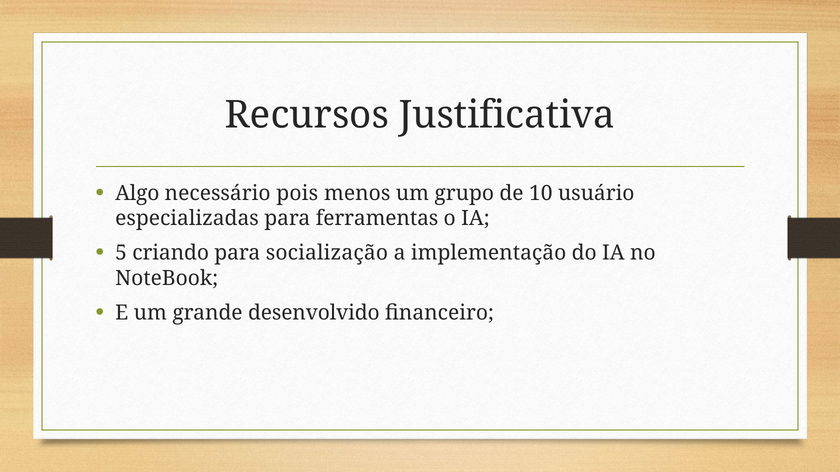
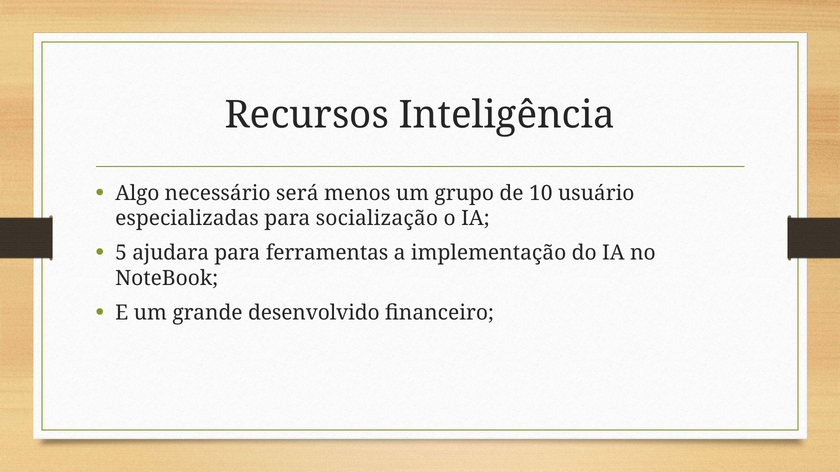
Justificativa: Justificativa -> Inteligência
pois: pois -> será
ferramentas: ferramentas -> socialização
criando: criando -> ajudara
socialização: socialização -> ferramentas
